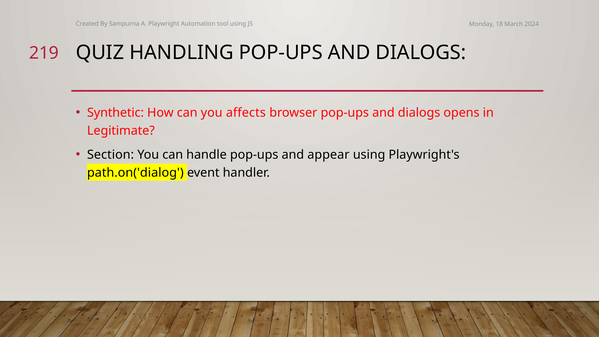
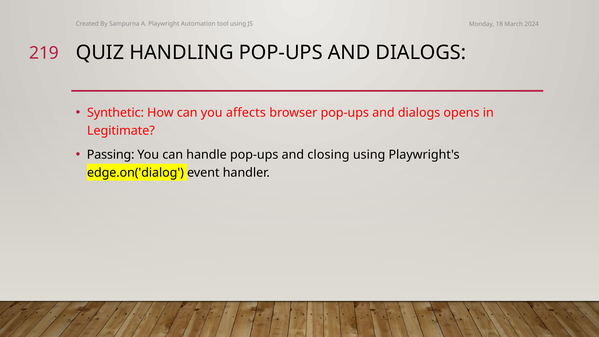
Section: Section -> Passing
appear: appear -> closing
path.on('dialog: path.on('dialog -> edge.on('dialog
